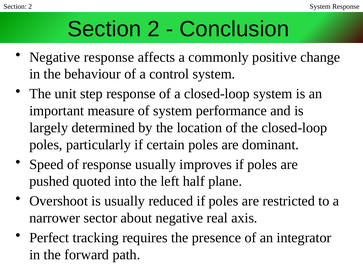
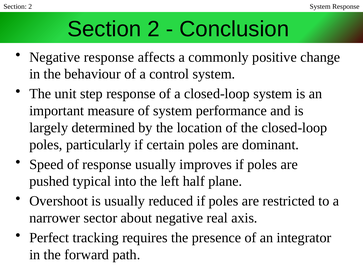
quoted: quoted -> typical
